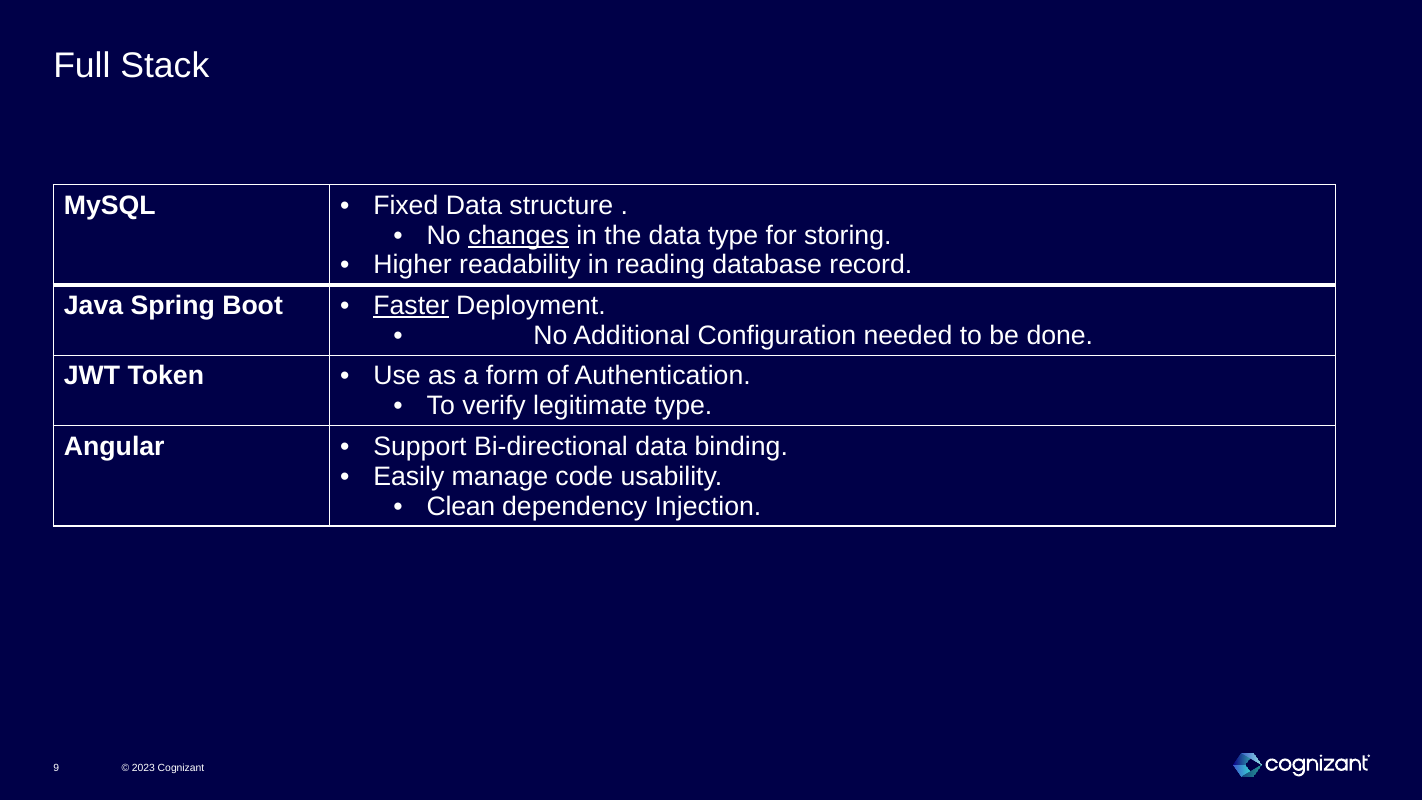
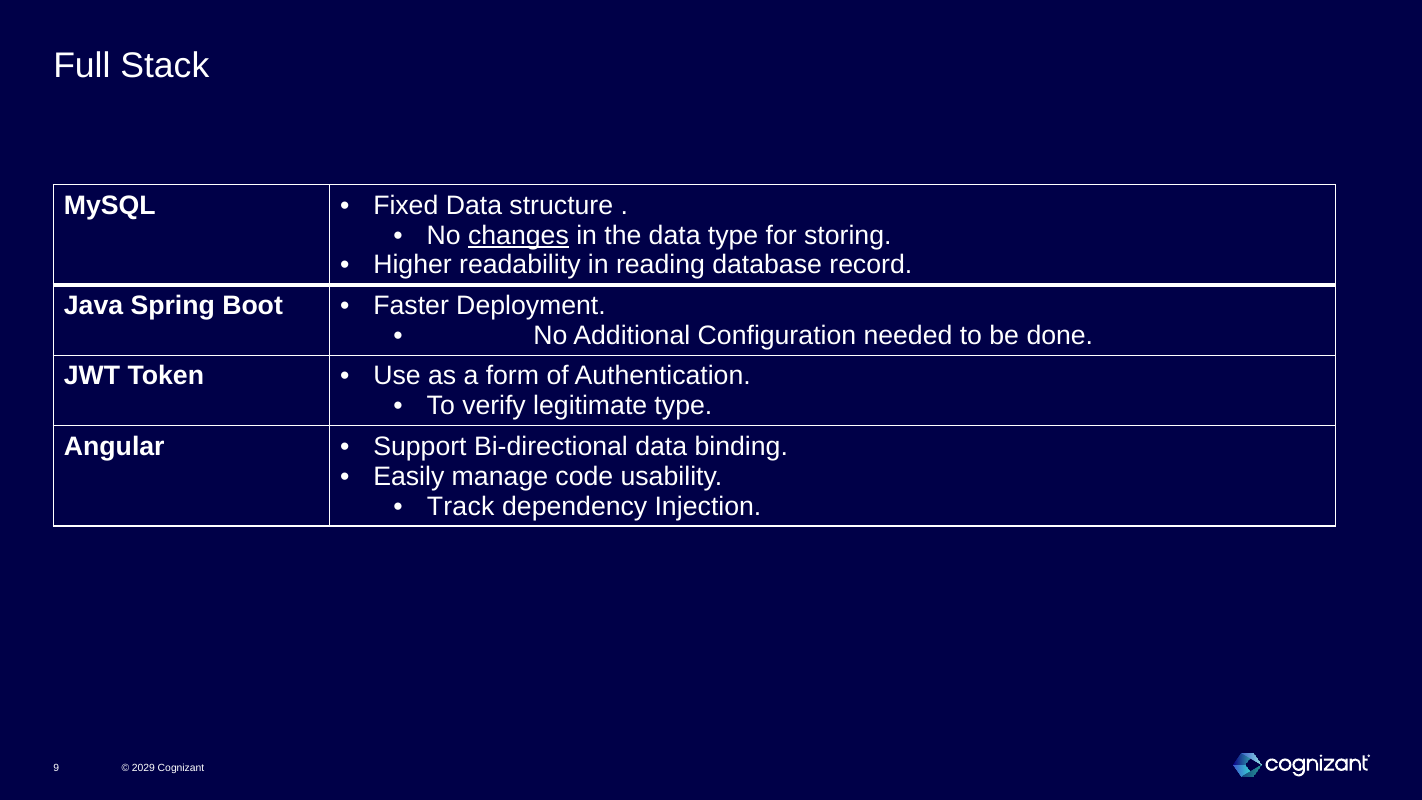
Faster underline: present -> none
Clean: Clean -> Track
2023: 2023 -> 2029
